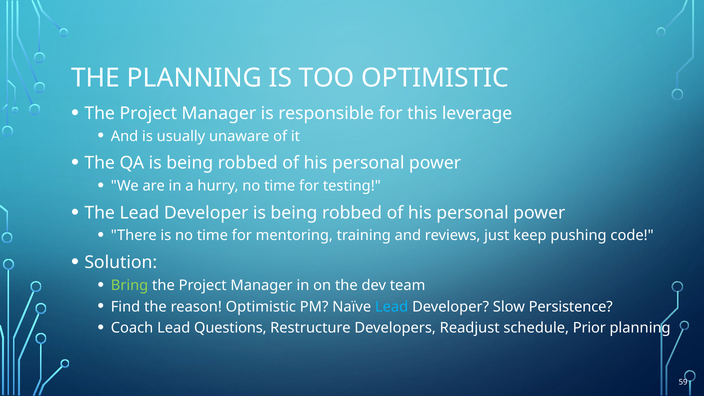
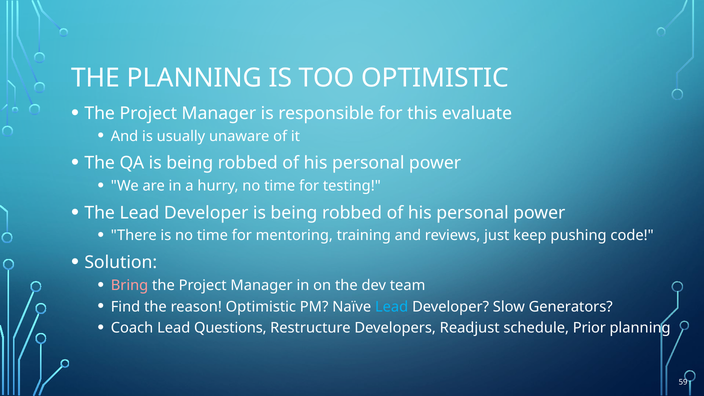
leverage: leverage -> evaluate
Bring colour: light green -> pink
Persistence: Persistence -> Generators
